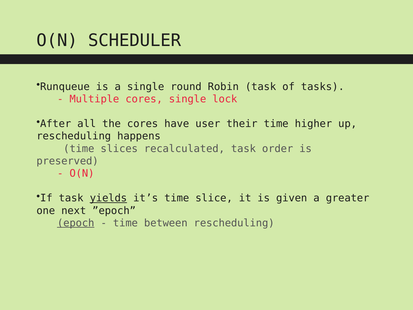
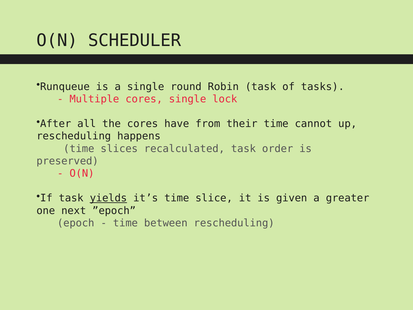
user: user -> from
higher: higher -> cannot
epoch underline: present -> none
